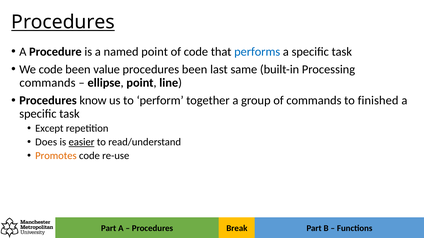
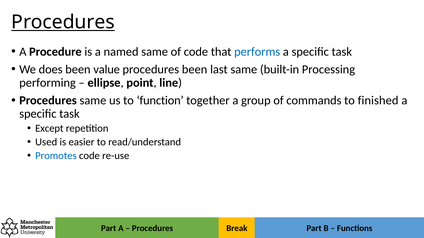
named point: point -> same
We code: code -> does
commands at (47, 83): commands -> performing
Procedures know: know -> same
perform: perform -> function
Does: Does -> Used
easier underline: present -> none
Promotes colour: orange -> blue
